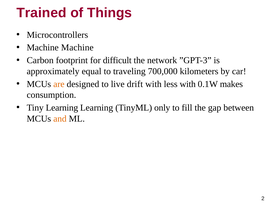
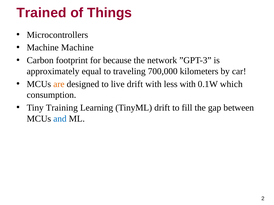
difficult: difficult -> because
makes: makes -> which
Tiny Learning: Learning -> Training
TinyML only: only -> drift
and colour: orange -> blue
